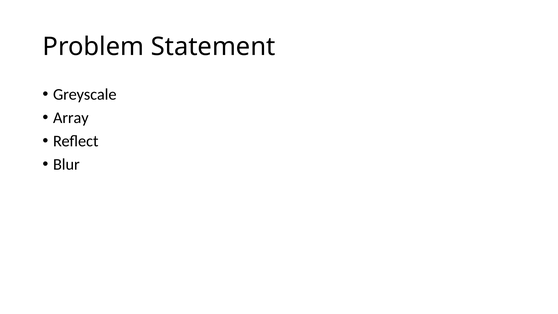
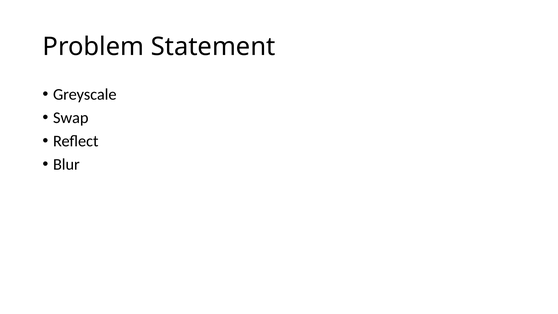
Array: Array -> Swap
